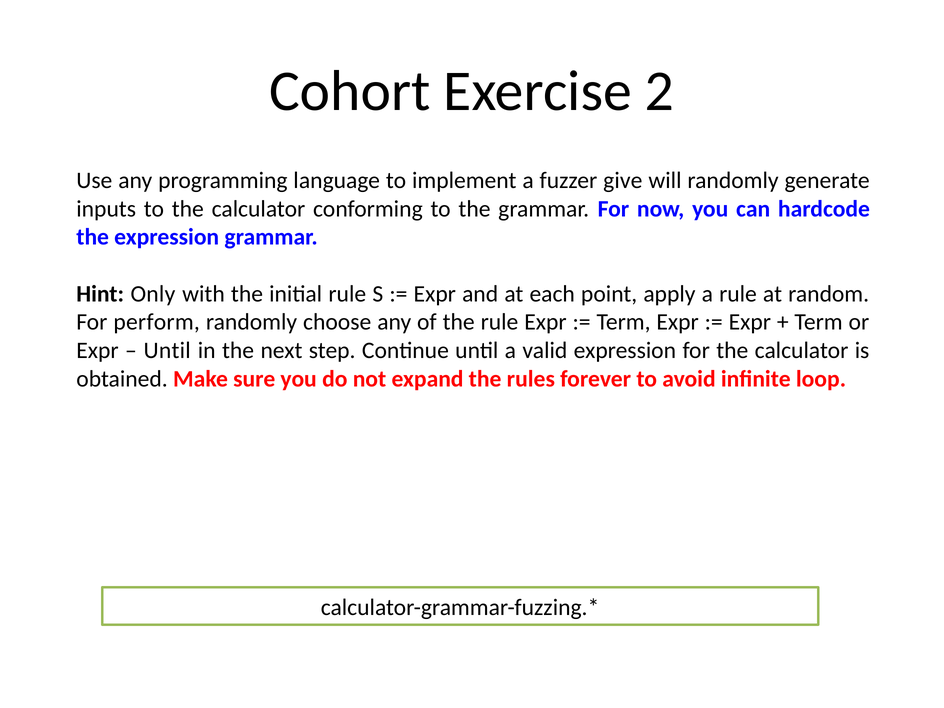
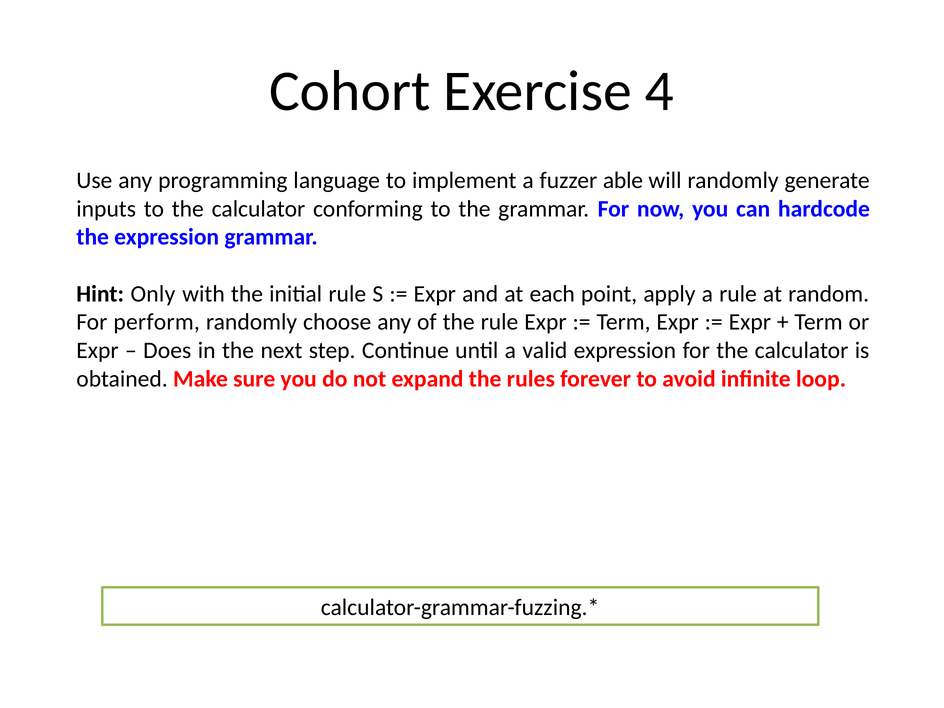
2: 2 -> 4
give: give -> able
Until at (167, 350): Until -> Does
